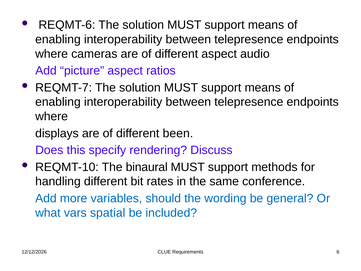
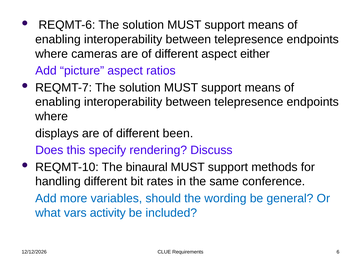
audio: audio -> either
spatial: spatial -> activity
